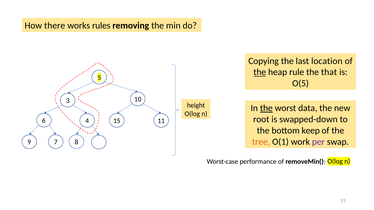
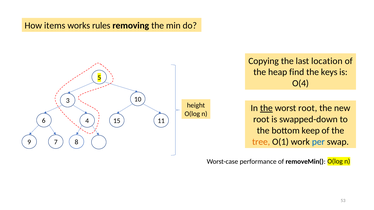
there: there -> items
the at (260, 72) underline: present -> none
rule: rule -> find
that: that -> keys
O(5: O(5 -> O(4
worst data: data -> root
per colour: purple -> blue
